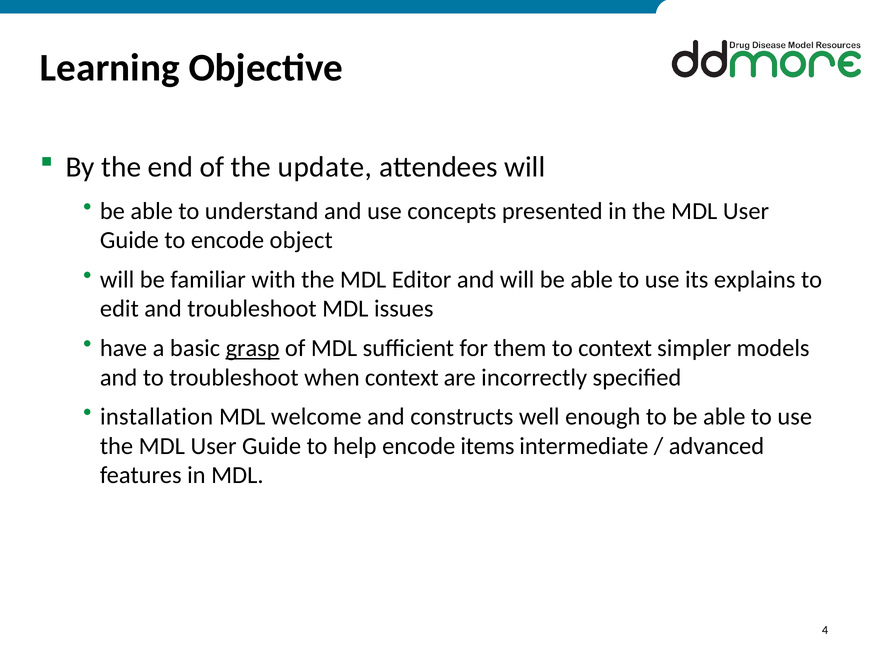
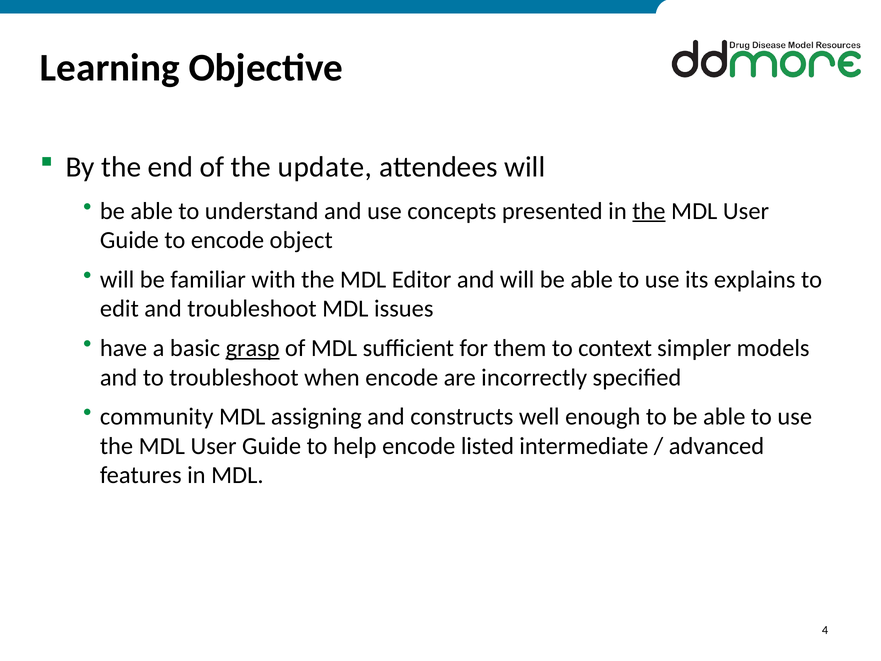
the at (649, 211) underline: none -> present
when context: context -> encode
installation: installation -> community
welcome: welcome -> assigning
items: items -> listed
